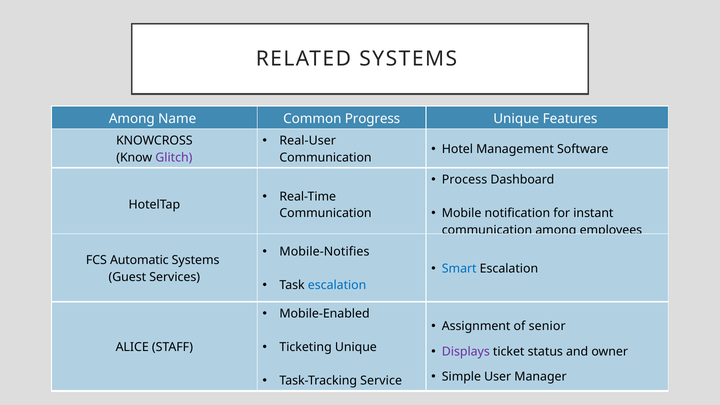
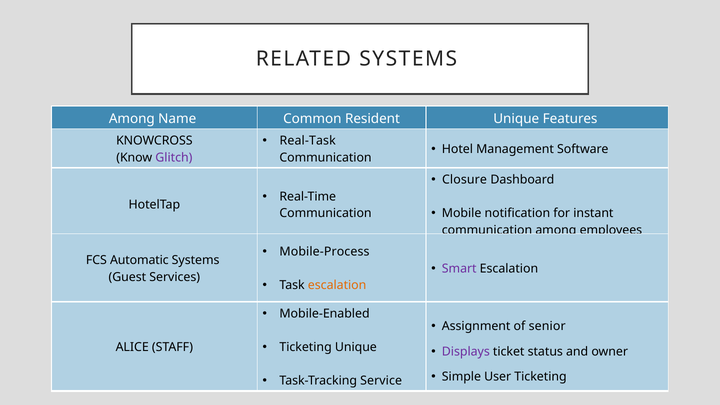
Progress: Progress -> Resident
Real-User: Real-User -> Real-Task
Process: Process -> Closure
Mobile-Notifies: Mobile-Notifies -> Mobile-Process
Smart colour: blue -> purple
escalation at (337, 285) colour: blue -> orange
User Manager: Manager -> Ticketing
